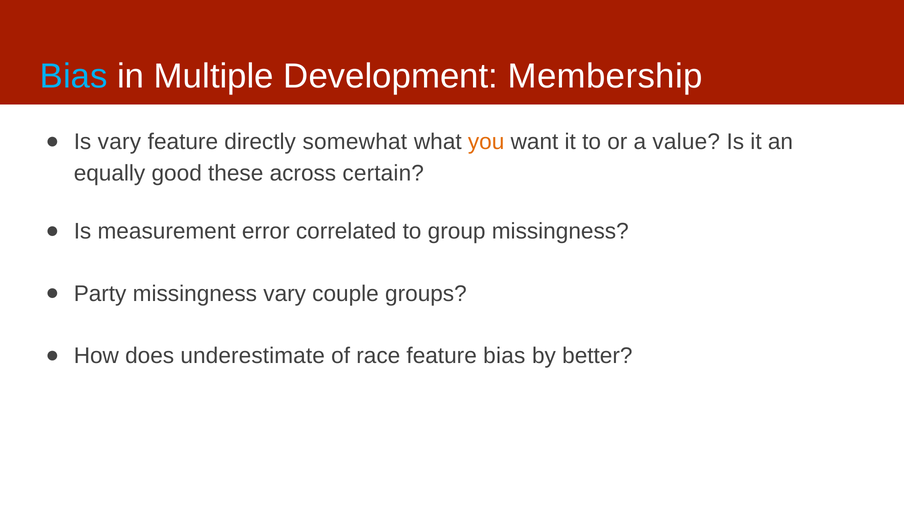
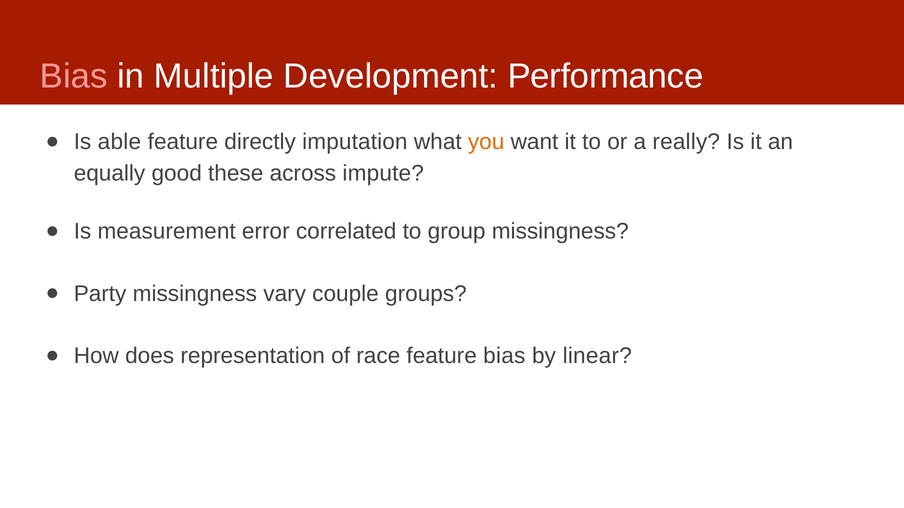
Bias at (74, 76) colour: light blue -> pink
Membership: Membership -> Performance
Is vary: vary -> able
somewhat: somewhat -> imputation
value: value -> really
certain: certain -> impute
underestimate: underestimate -> representation
better: better -> linear
